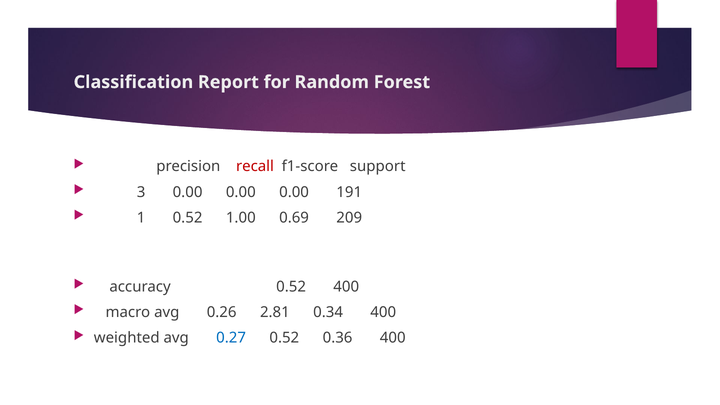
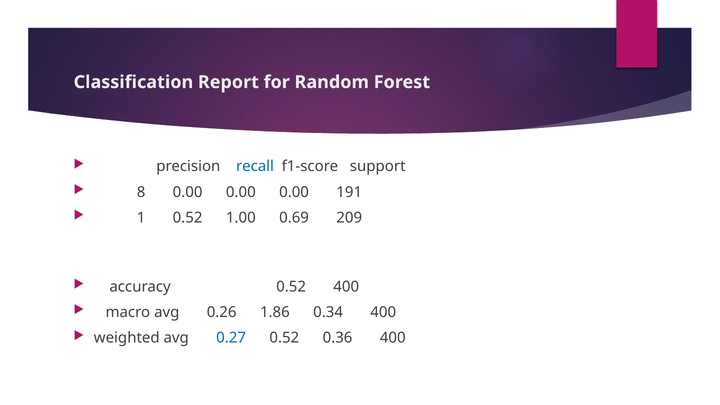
recall colour: red -> blue
3: 3 -> 8
2.81: 2.81 -> 1.86
